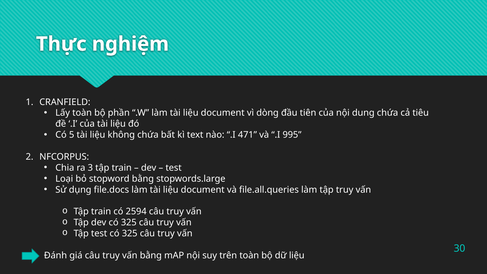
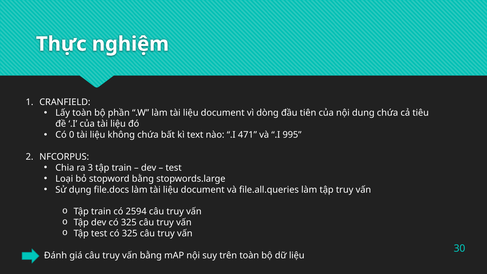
5: 5 -> 0
